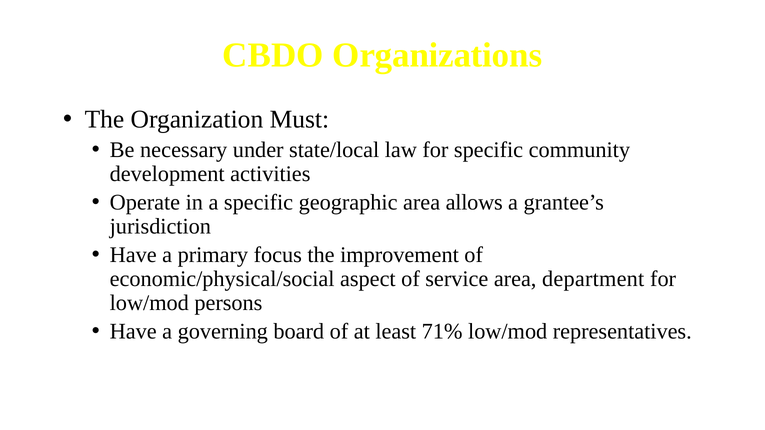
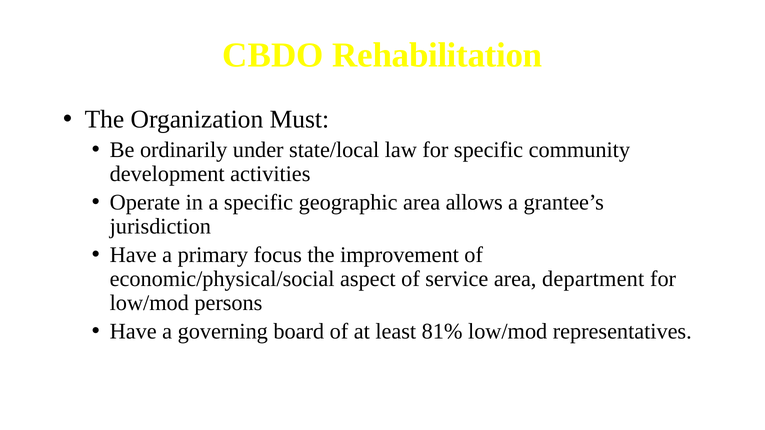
Organizations: Organizations -> Rehabilitation
necessary: necessary -> ordinarily
71%: 71% -> 81%
